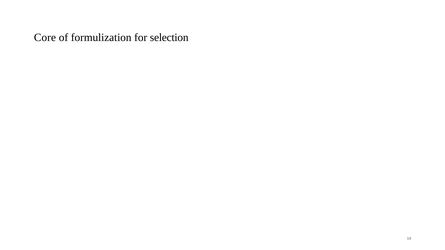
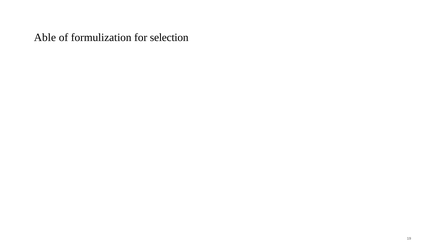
Core: Core -> Able
